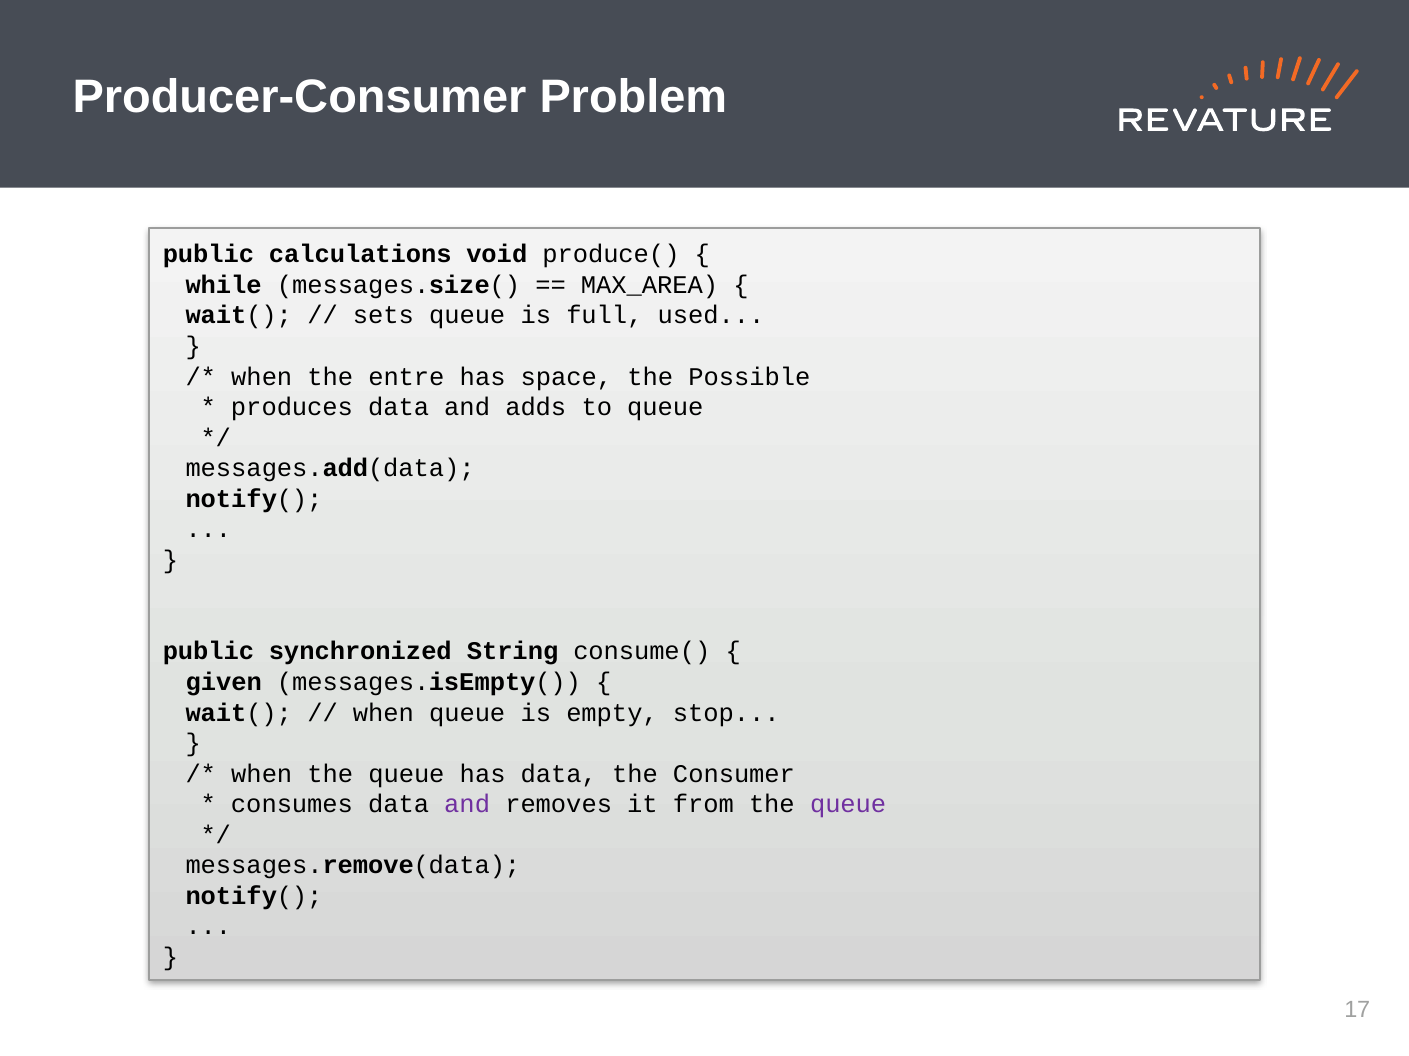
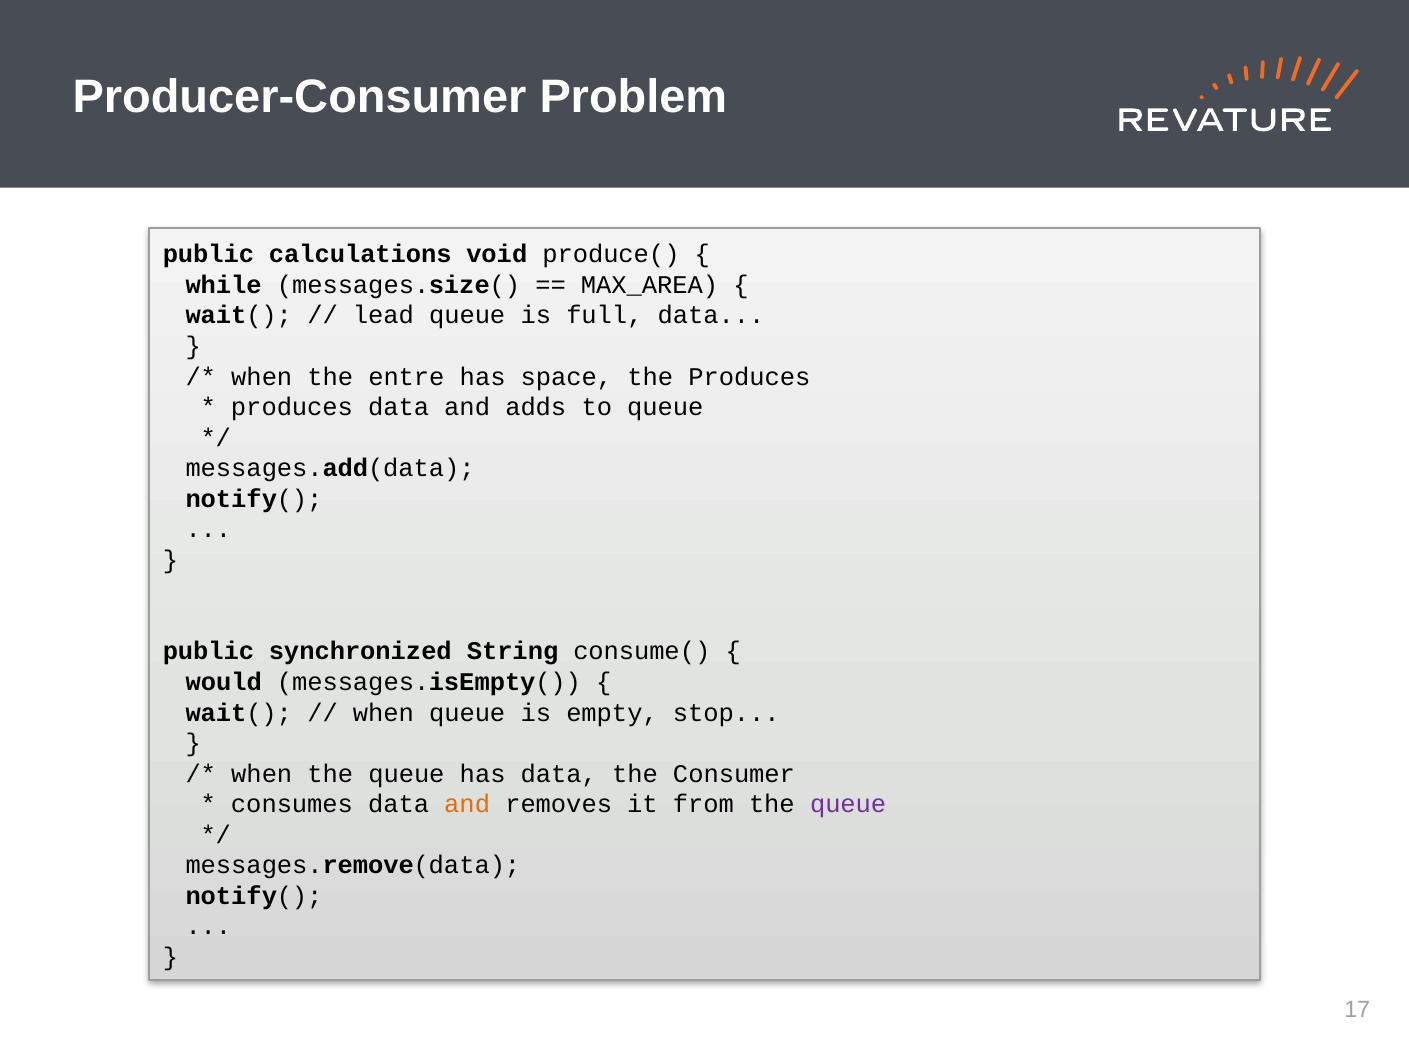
sets: sets -> lead
full used: used -> data
the Possible: Possible -> Produces
given: given -> would
and at (467, 805) colour: purple -> orange
